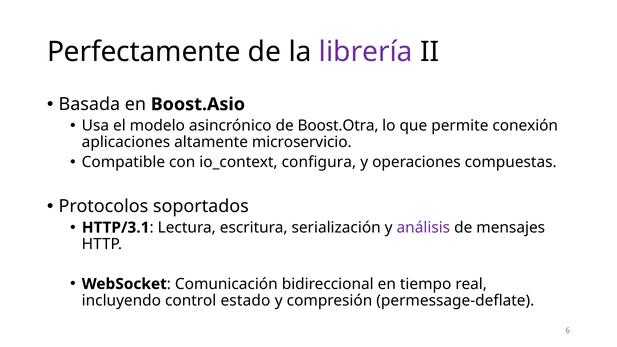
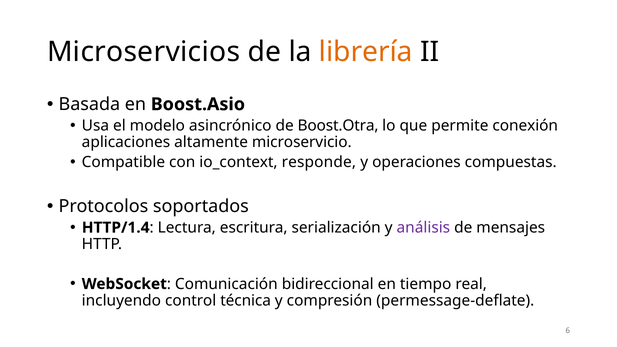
Perfectamente: Perfectamente -> Microservicios
librería colour: purple -> orange
configura: configura -> responde
HTTP/3.1: HTTP/3.1 -> HTTP/1.4
estado: estado -> técnica
